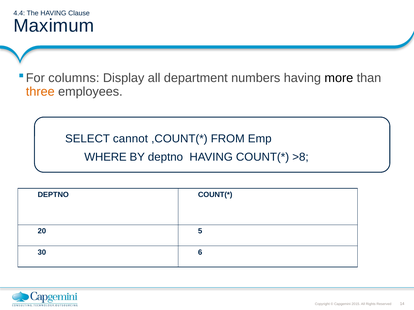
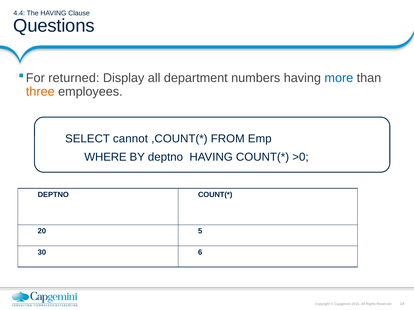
Maximum: Maximum -> Questions
columns: columns -> returned
more colour: black -> blue
>8: >8 -> >0
